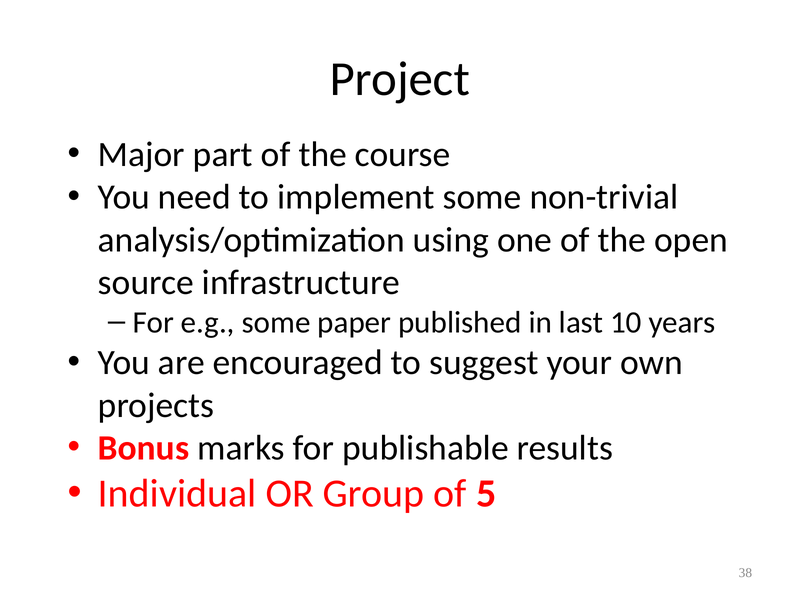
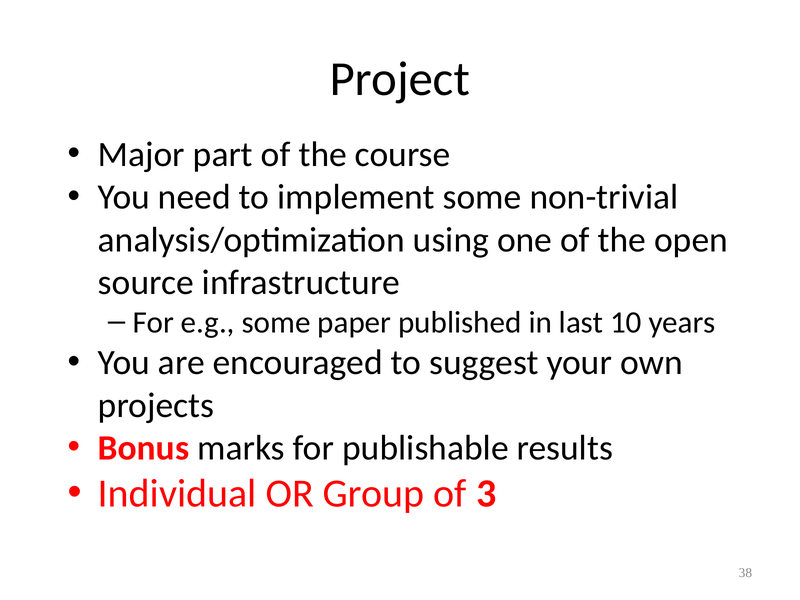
5: 5 -> 3
